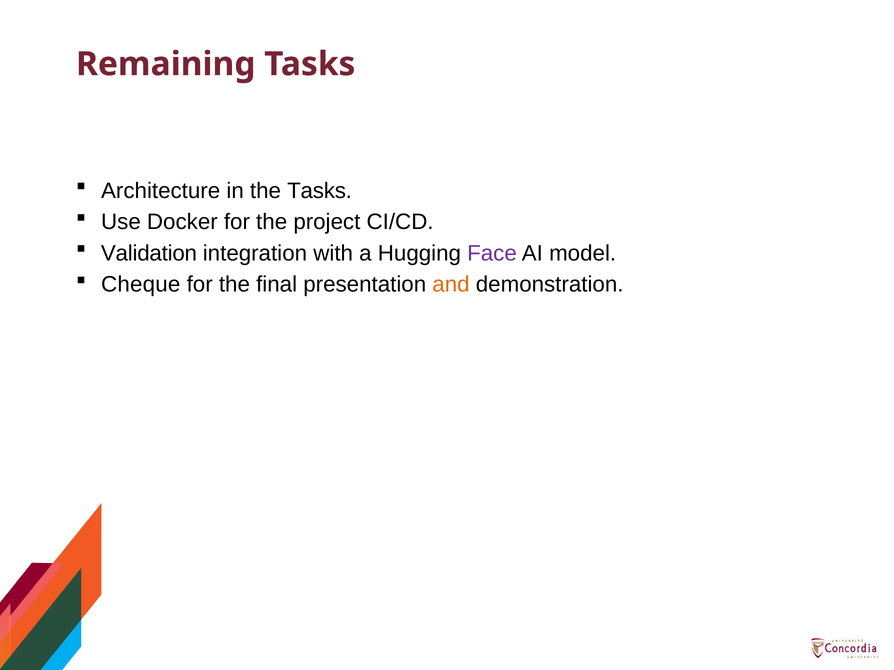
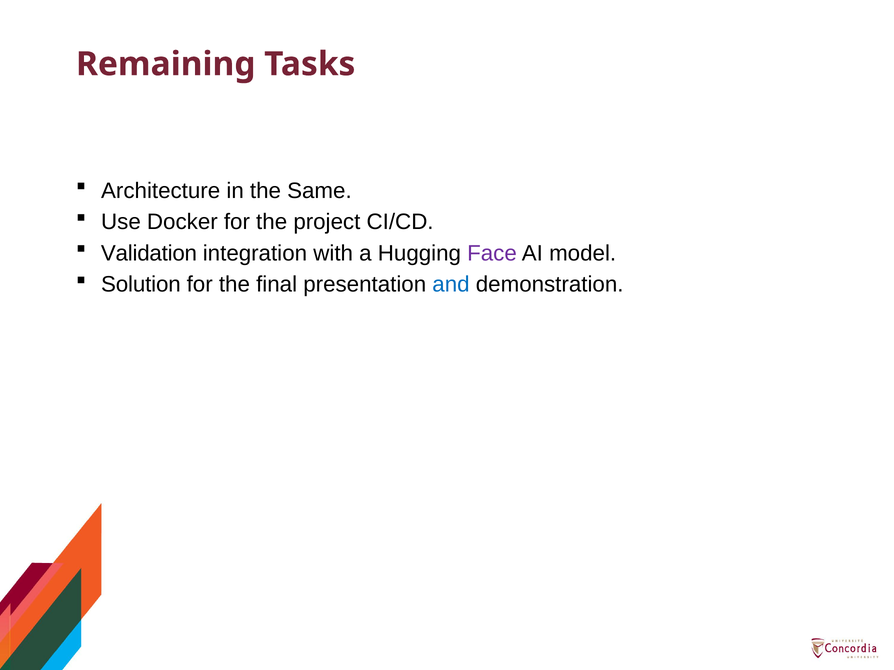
the Tasks: Tasks -> Same
Cheque: Cheque -> Solution
and colour: orange -> blue
